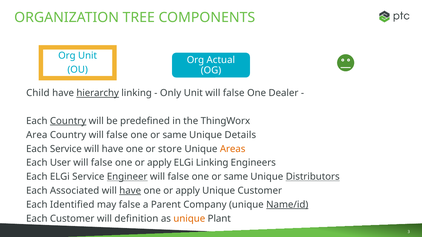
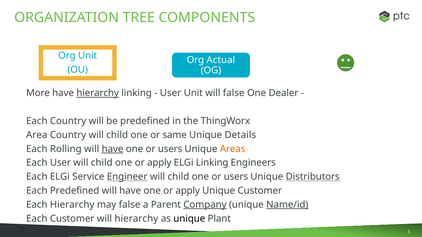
Child: Child -> More
Only at (171, 93): Only -> User
Country at (68, 121) underline: present -> none
Country will false: false -> child
Each Service: Service -> Rolling
have at (113, 149) underline: none -> present
store at (170, 149): store -> users
false at (102, 163): false -> child
false at (178, 177): false -> child
same at (236, 177): same -> users
Each Associated: Associated -> Predefined
have at (130, 191) underline: present -> none
Each Identified: Identified -> Hierarchy
Company underline: none -> present
will definition: definition -> hierarchy
unique at (189, 219) colour: orange -> black
